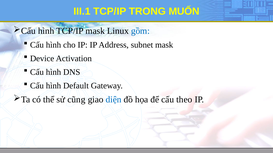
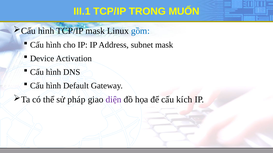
cũng: cũng -> pháp
diện colour: blue -> purple
theo: theo -> kích
